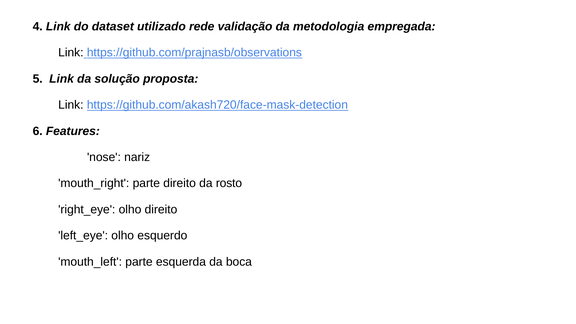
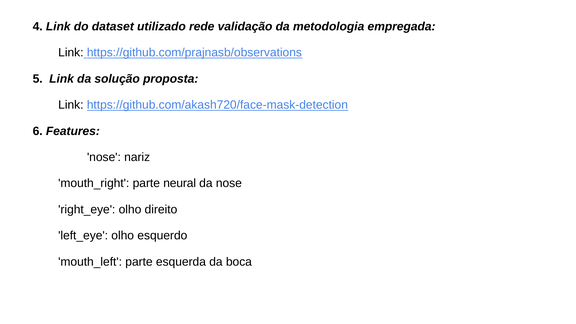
parte direito: direito -> neural
da rosto: rosto -> nose
